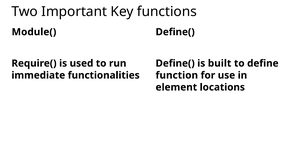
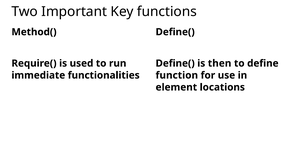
Module(: Module( -> Method(
built: built -> then
